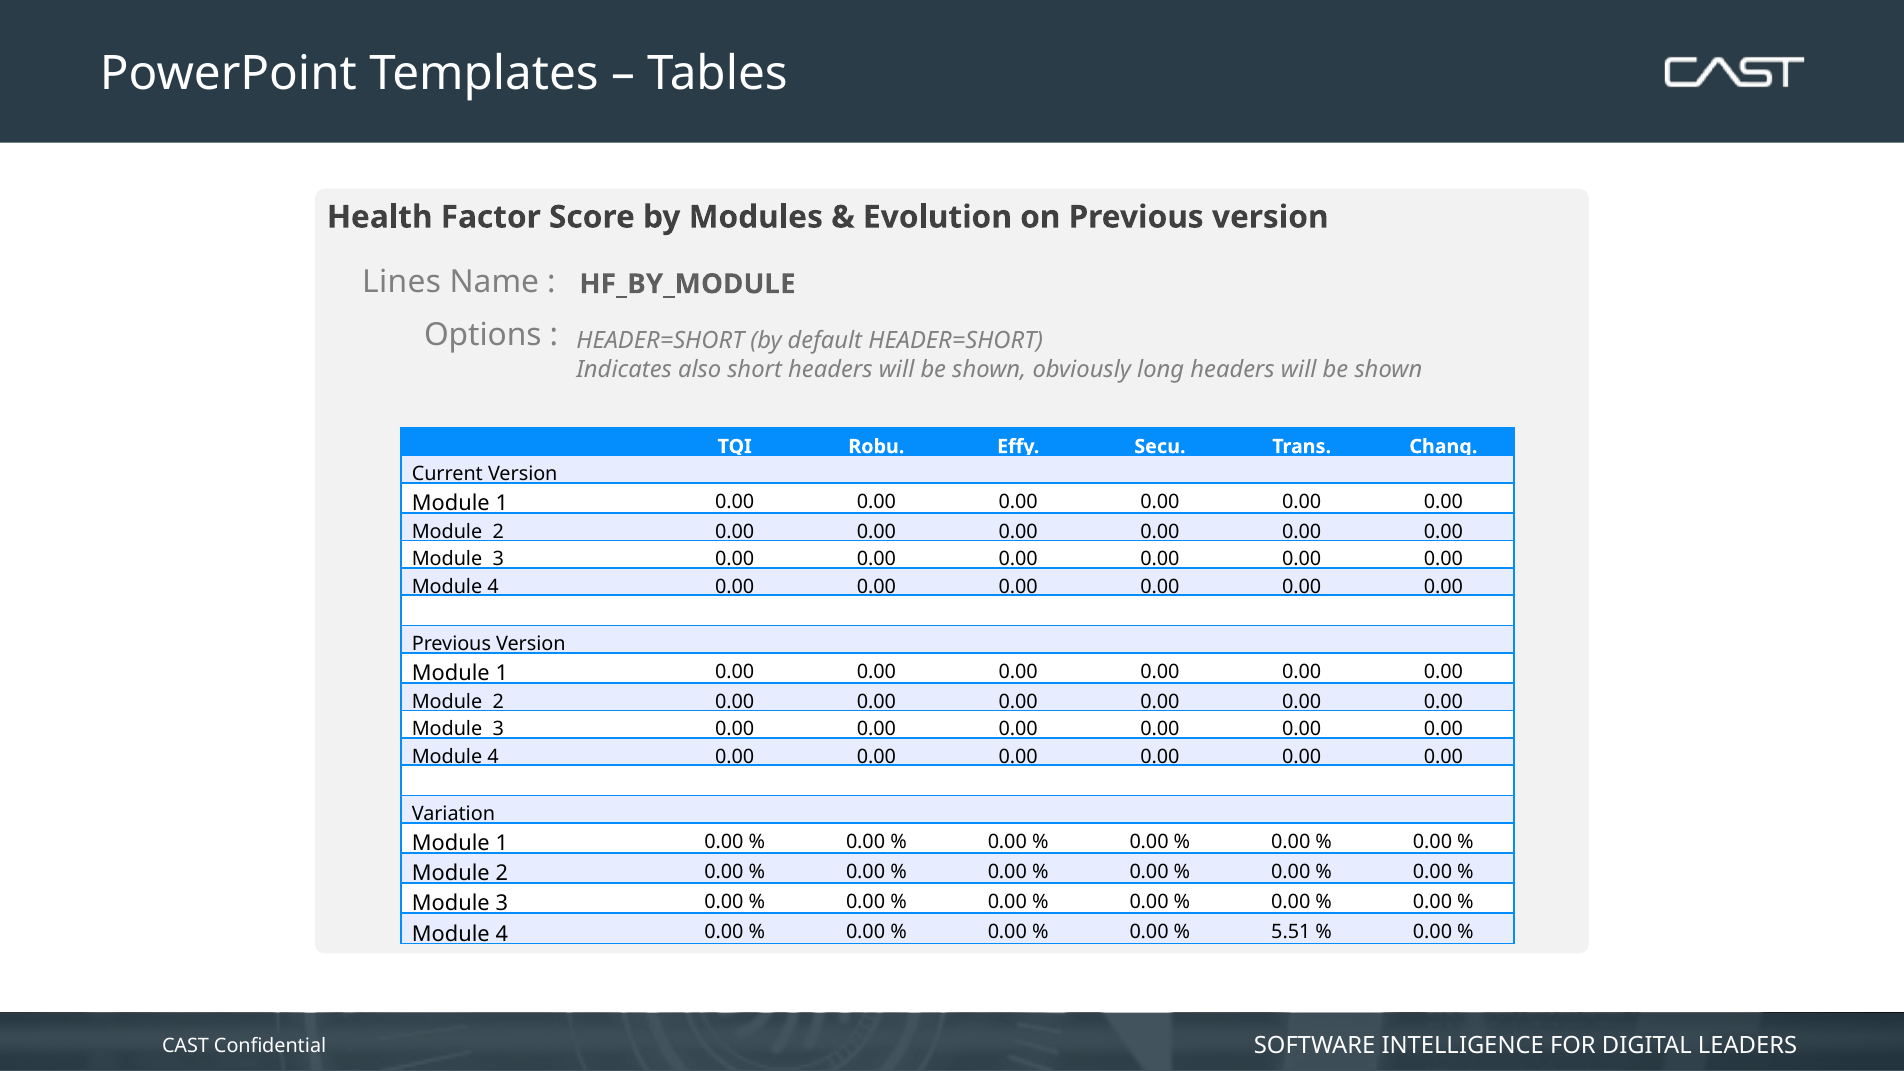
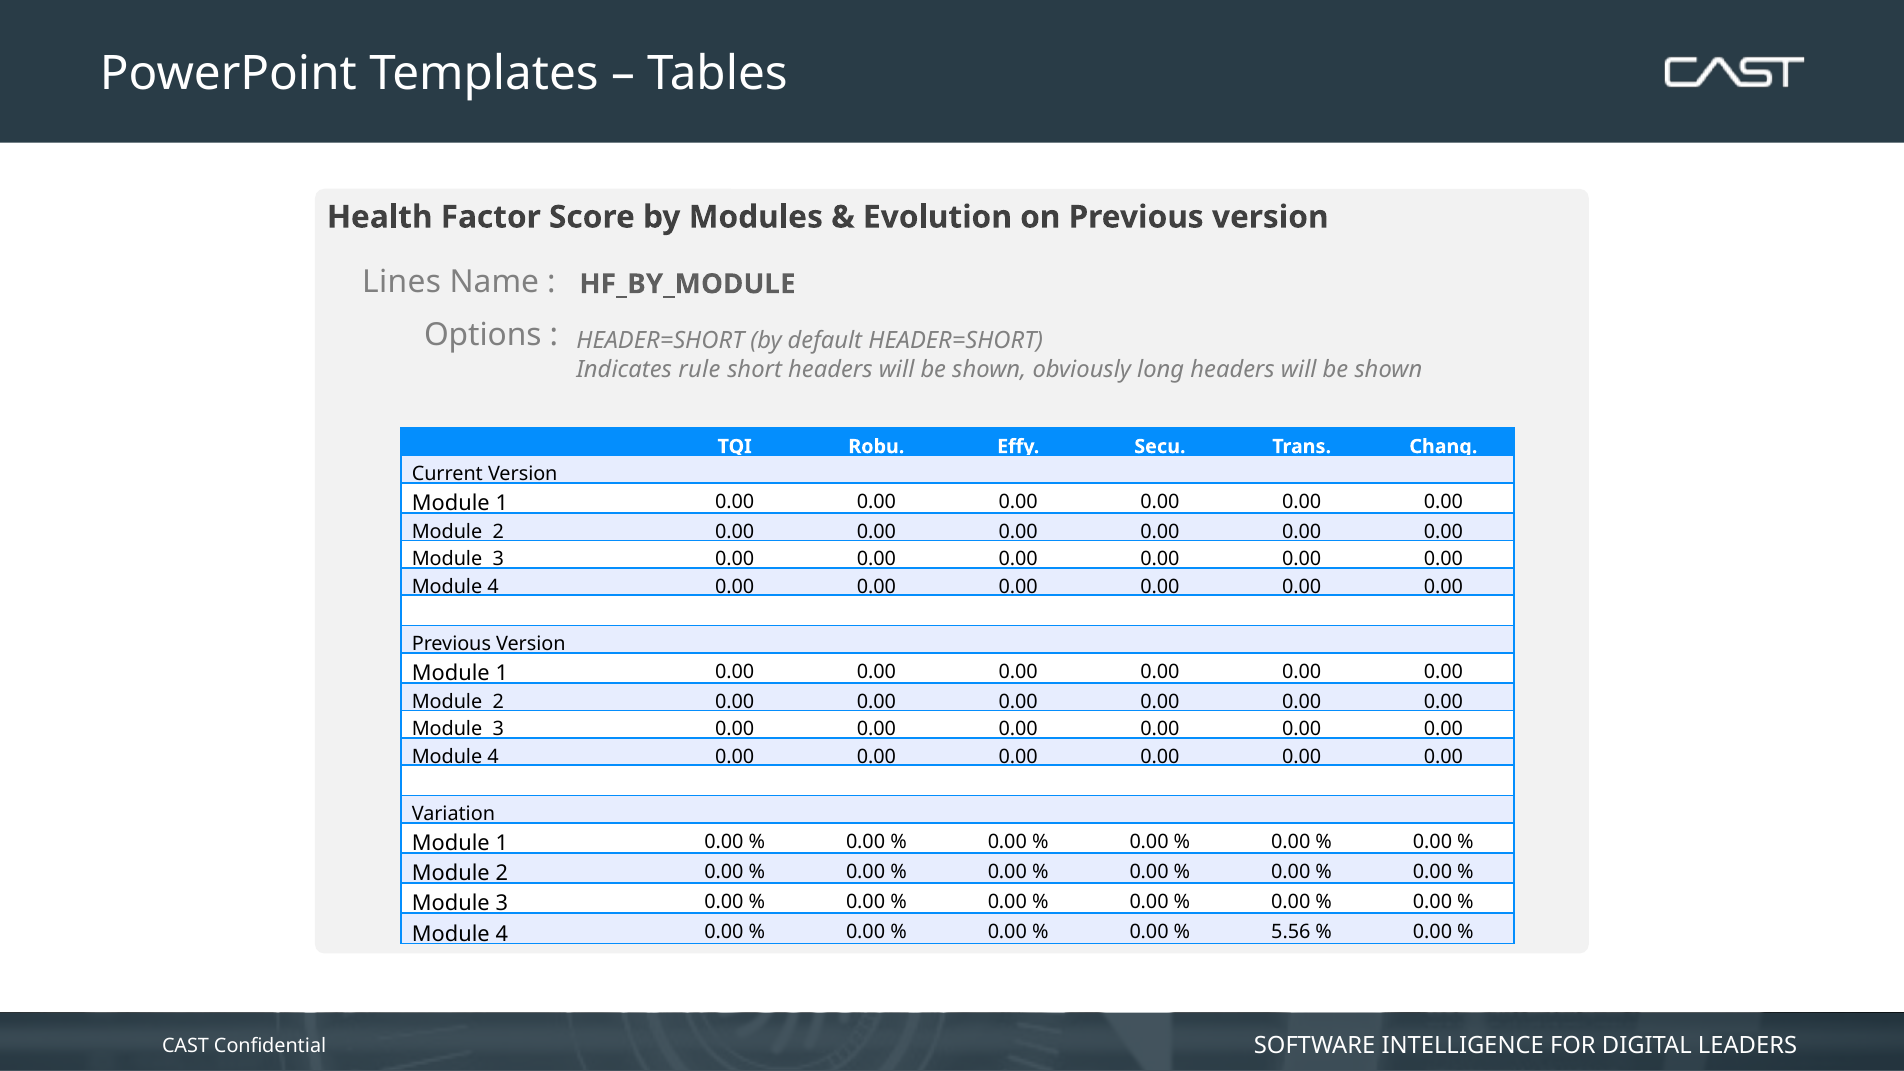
also: also -> rule
5.51: 5.51 -> 5.56
